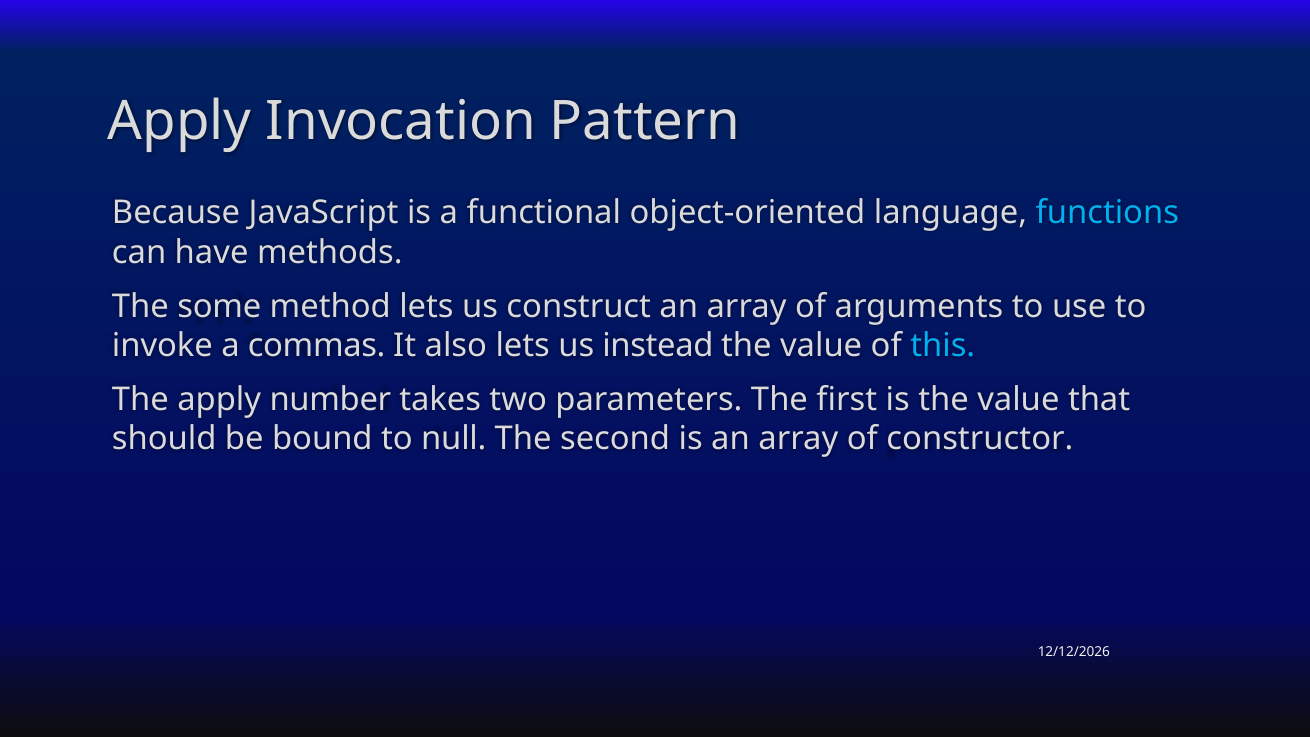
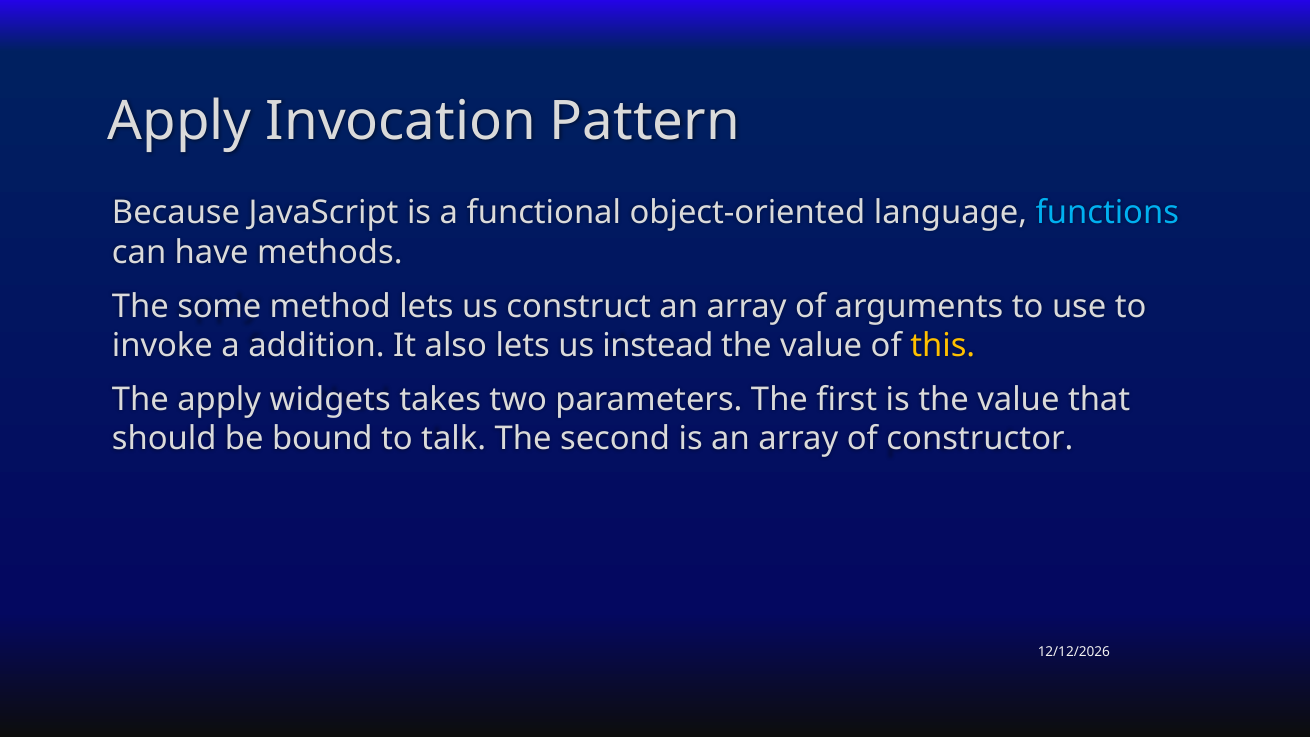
commas: commas -> addition
this colour: light blue -> yellow
number: number -> widgets
null: null -> talk
